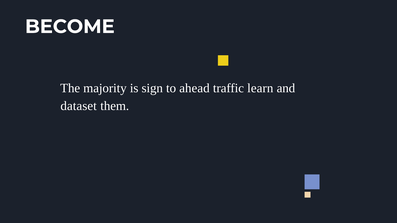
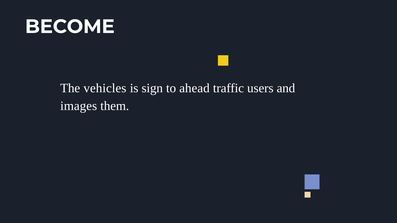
majority: majority -> vehicles
learn: learn -> users
dataset: dataset -> images
